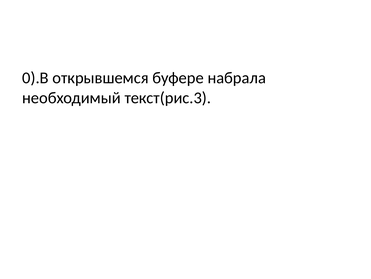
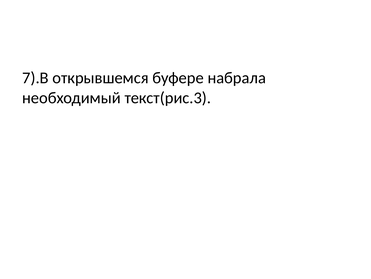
0).В: 0).В -> 7).В
